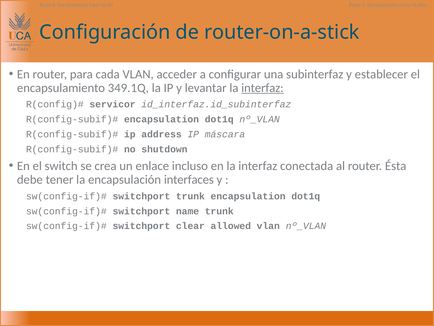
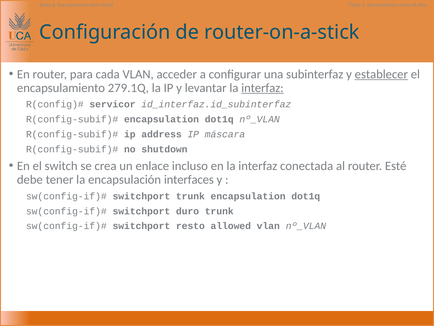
establecer underline: none -> present
349.1Q: 349.1Q -> 279.1Q
Ésta: Ésta -> Esté
name: name -> duro
clear: clear -> resto
